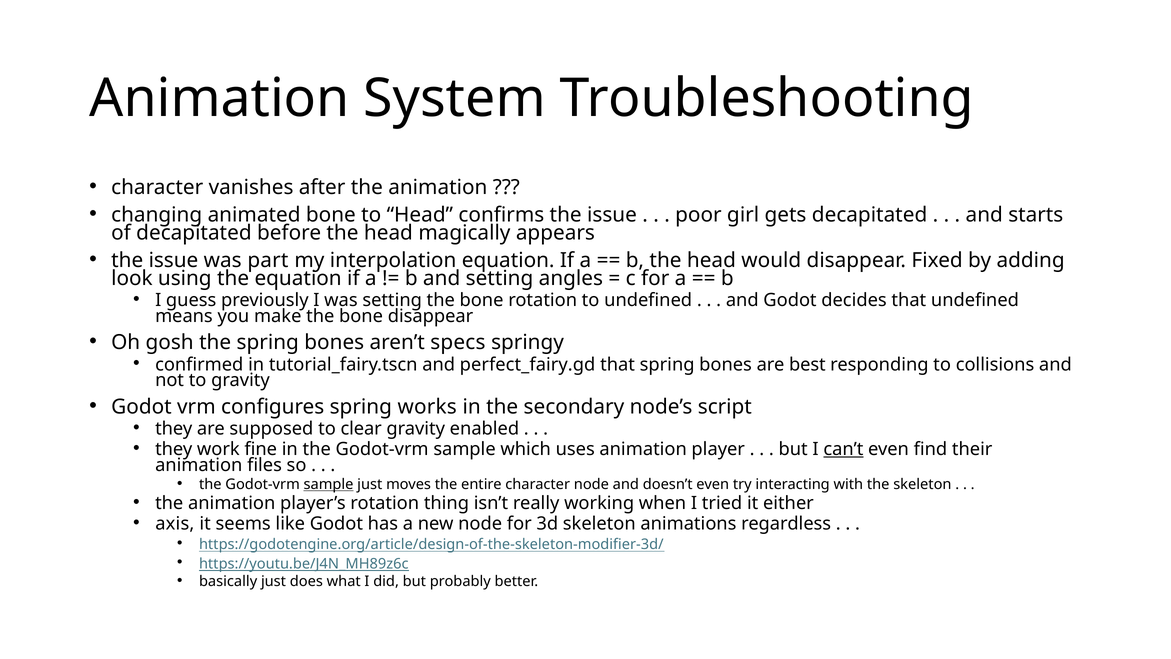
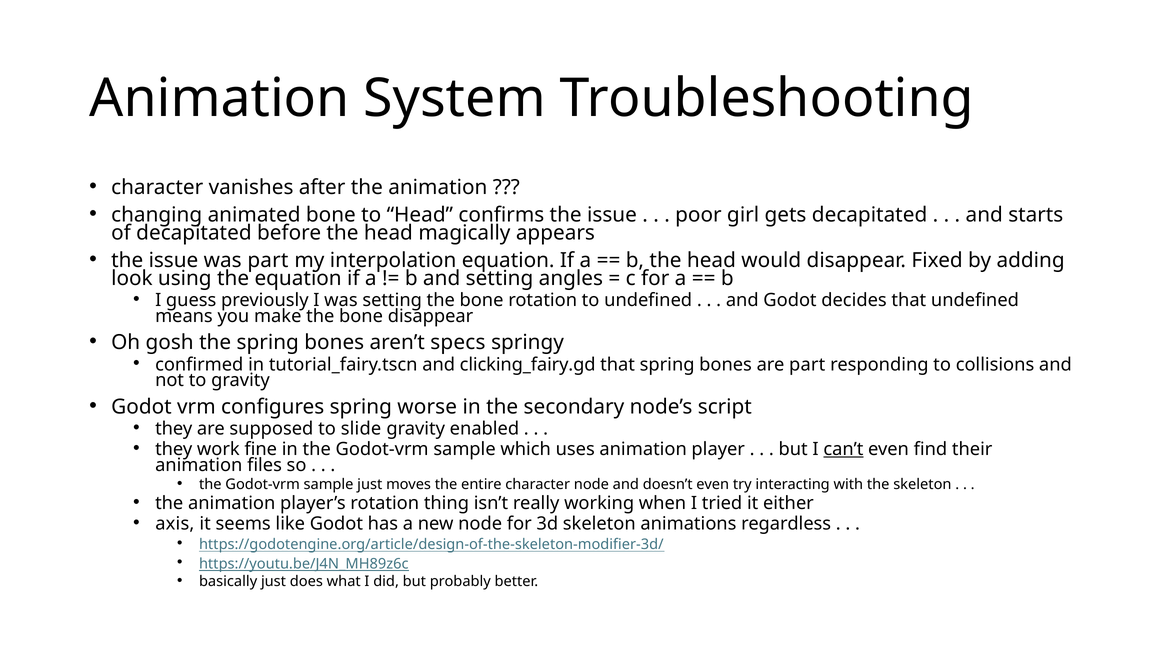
perfect_fairy.gd: perfect_fairy.gd -> clicking_fairy.gd
are best: best -> part
works: works -> worse
clear: clear -> slide
sample at (329, 484) underline: present -> none
